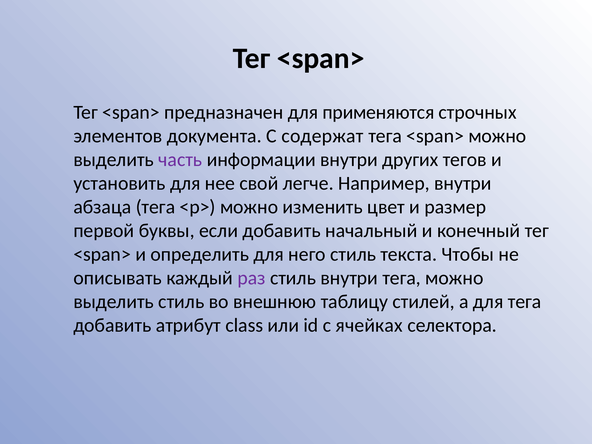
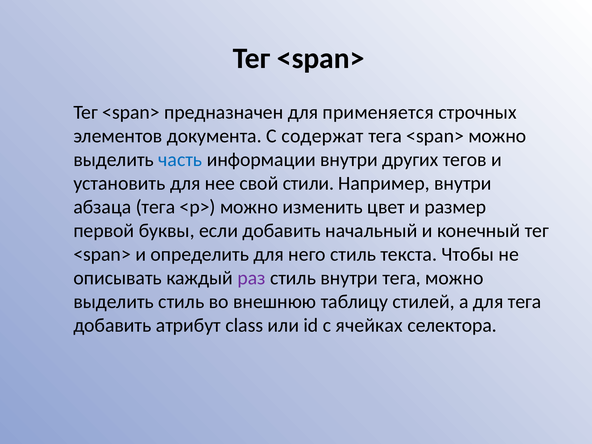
применяются: применяются -> применяется
часть colour: purple -> blue
легче: легче -> стили
